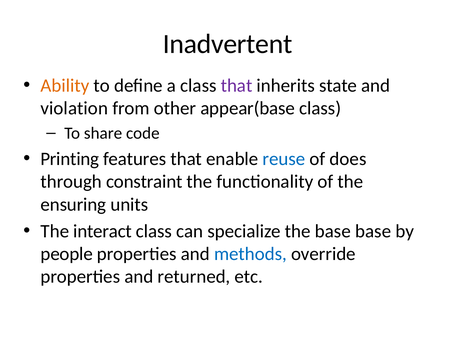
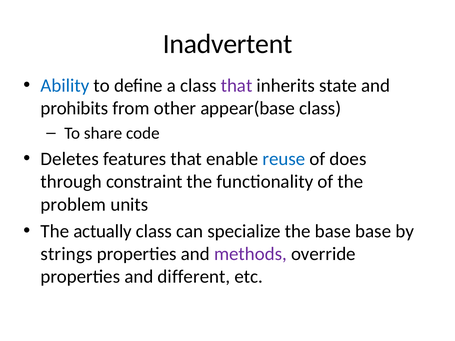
Ability colour: orange -> blue
violation: violation -> prohibits
Printing: Printing -> Deletes
ensuring: ensuring -> problem
interact: interact -> actually
people: people -> strings
methods colour: blue -> purple
returned: returned -> different
